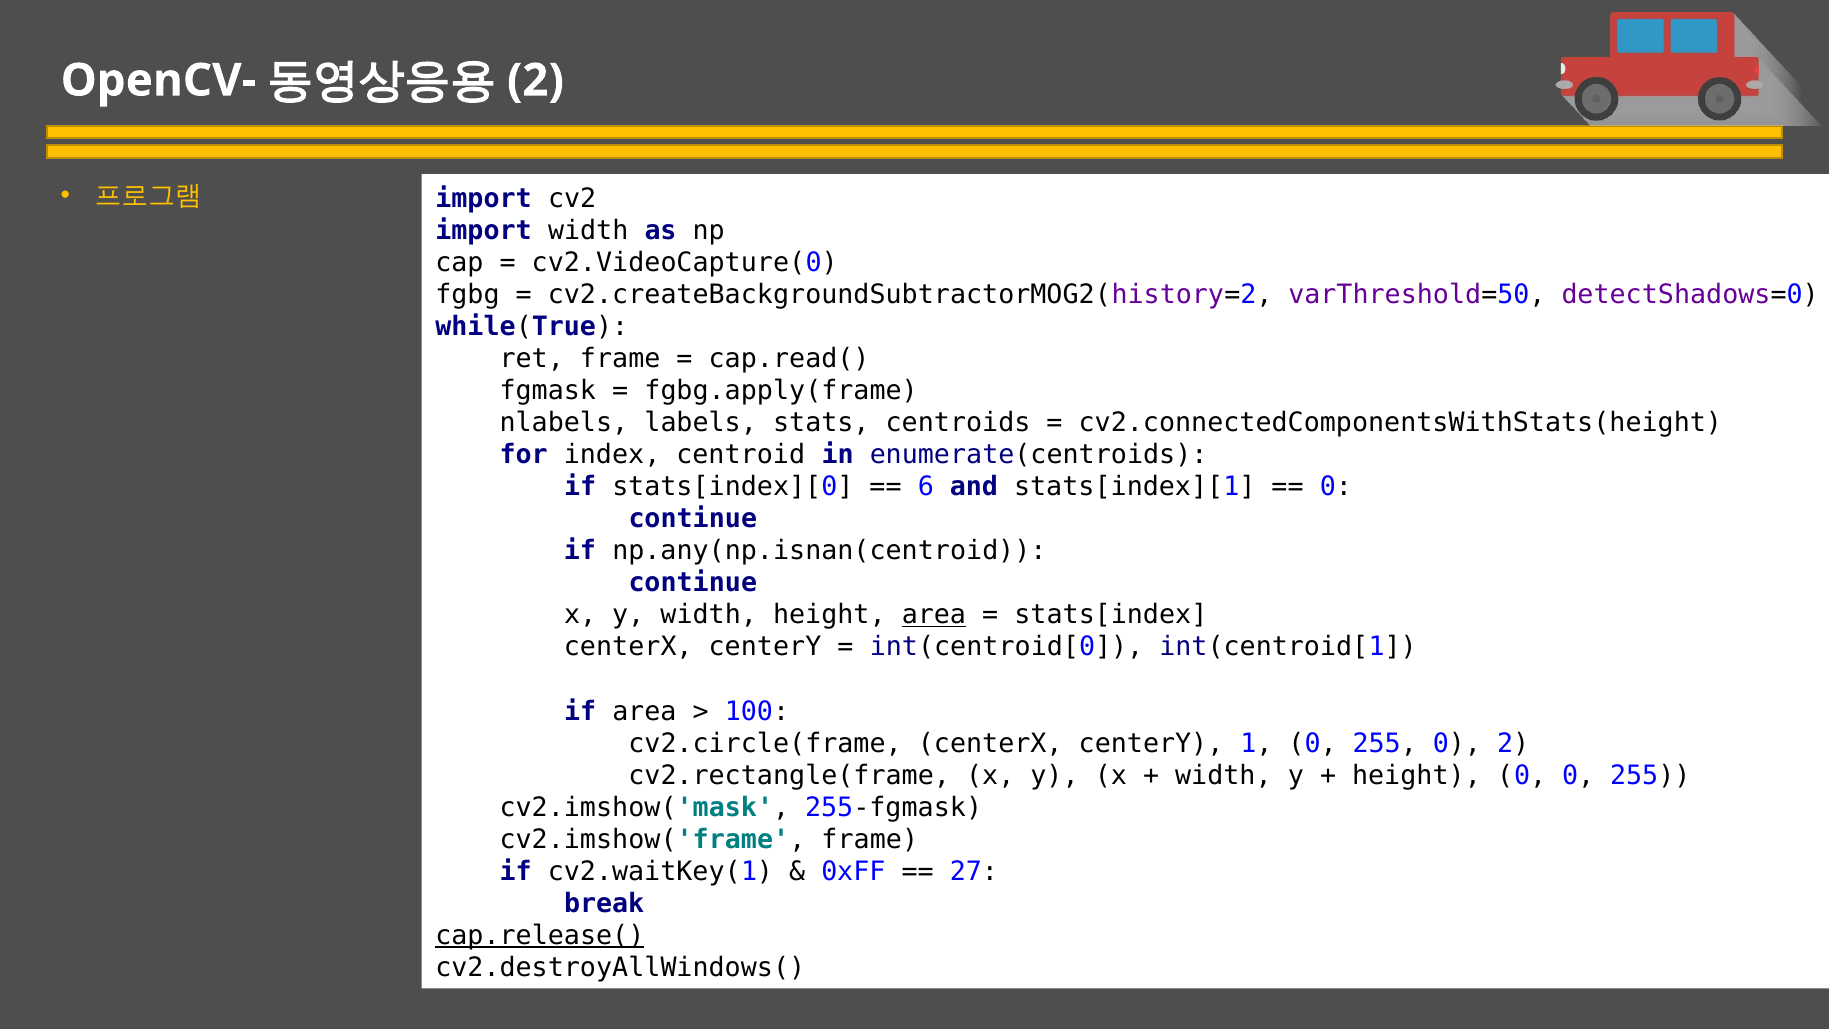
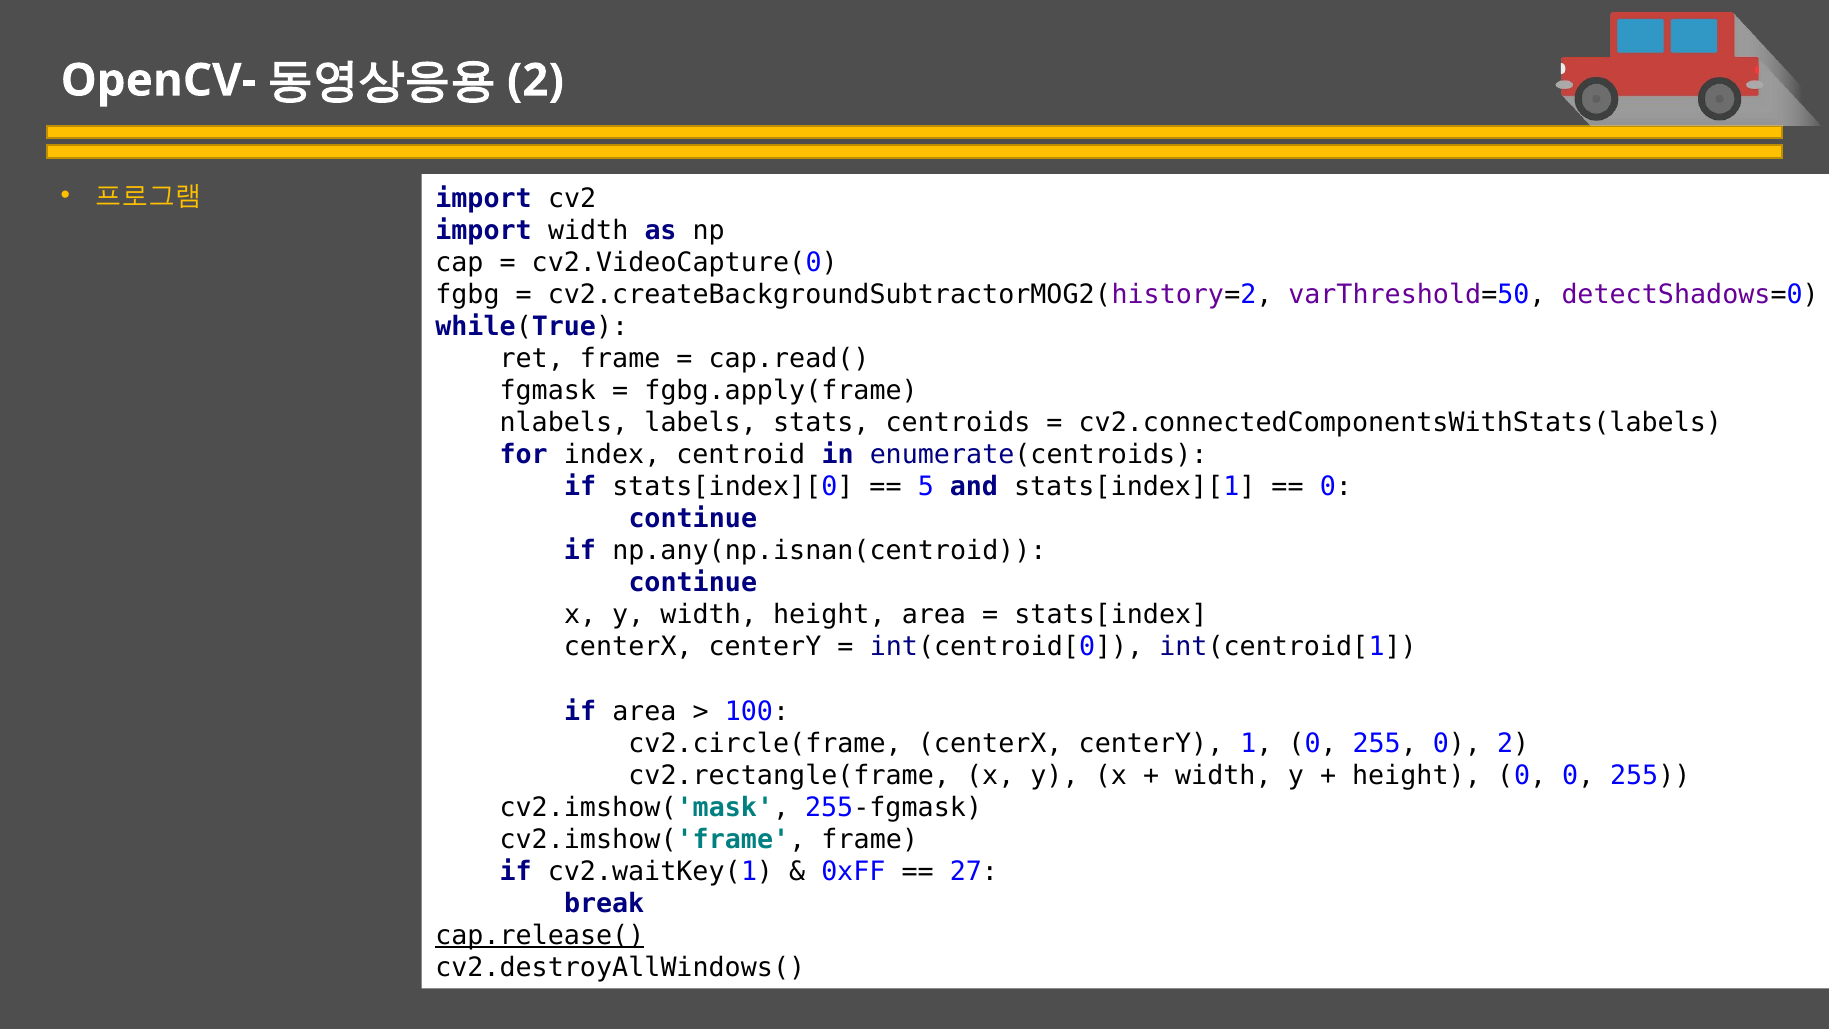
cv2.connectedComponentsWithStats(height: cv2.connectedComponentsWithStats(height -> cv2.connectedComponentsWithStats(labels
6: 6 -> 5
area at (934, 615) underline: present -> none
